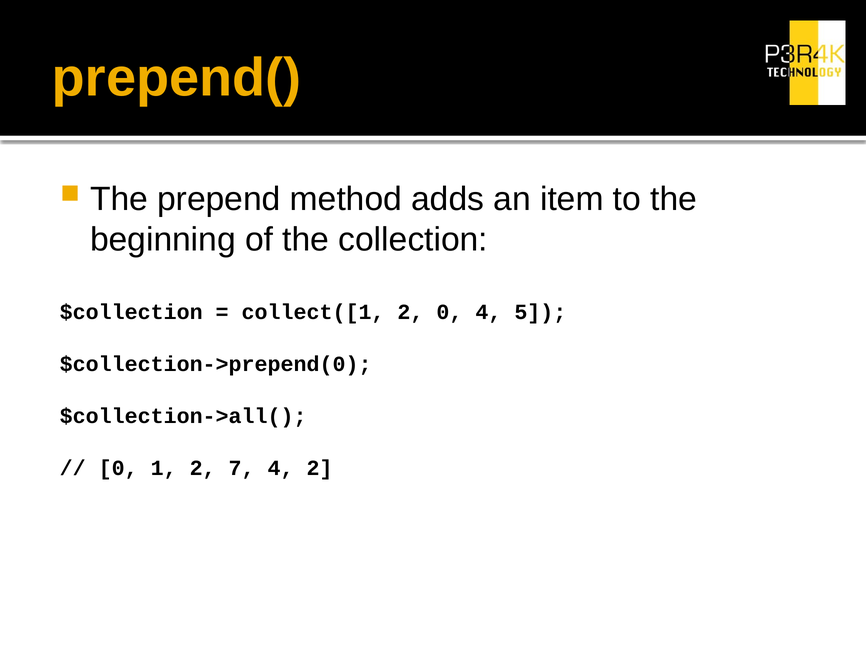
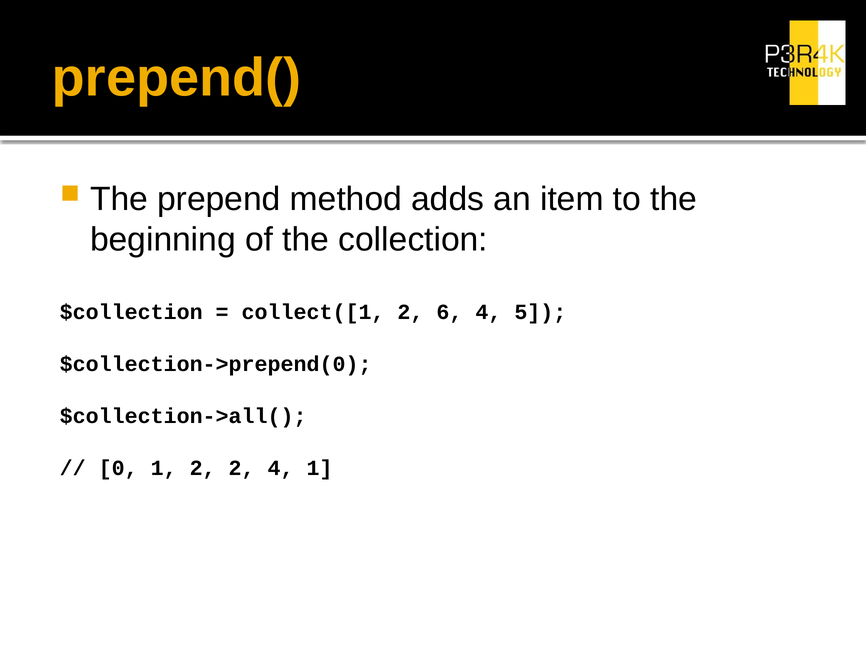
2 0: 0 -> 6
2 7: 7 -> 2
4 2: 2 -> 1
